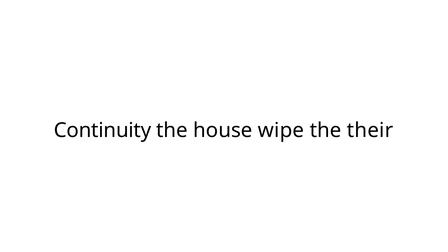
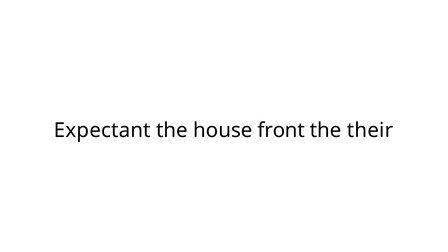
Continuity: Continuity -> Expectant
wipe: wipe -> front
